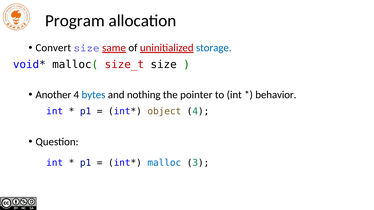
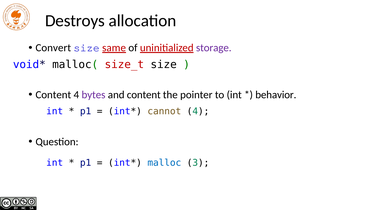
Program: Program -> Destroys
storage colour: blue -> purple
Another at (53, 95): Another -> Content
bytes colour: blue -> purple
and nothing: nothing -> content
object: object -> cannot
